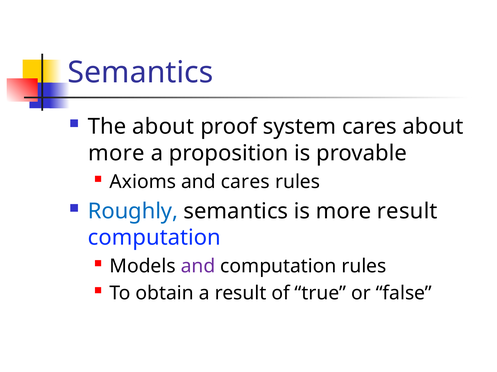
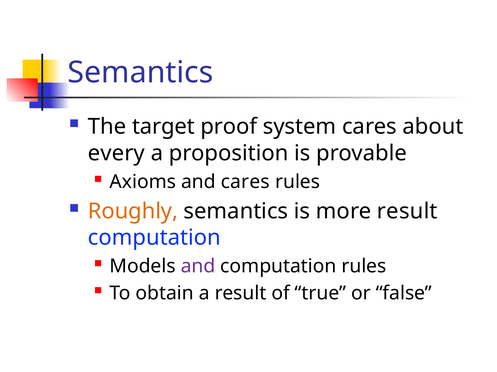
The about: about -> target
more at (116, 153): more -> every
Roughly colour: blue -> orange
